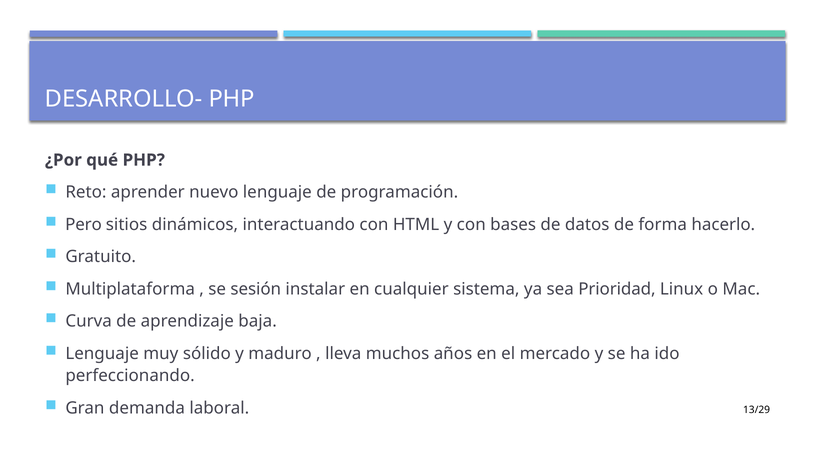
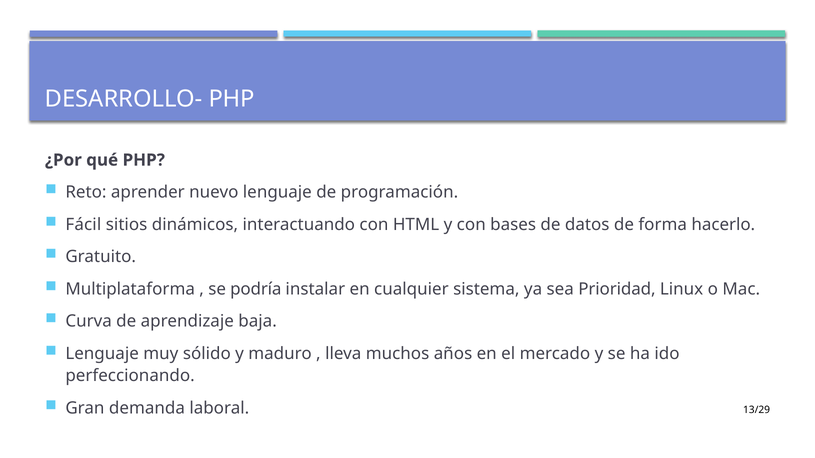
Pero: Pero -> Fácil
sesión: sesión -> podría
